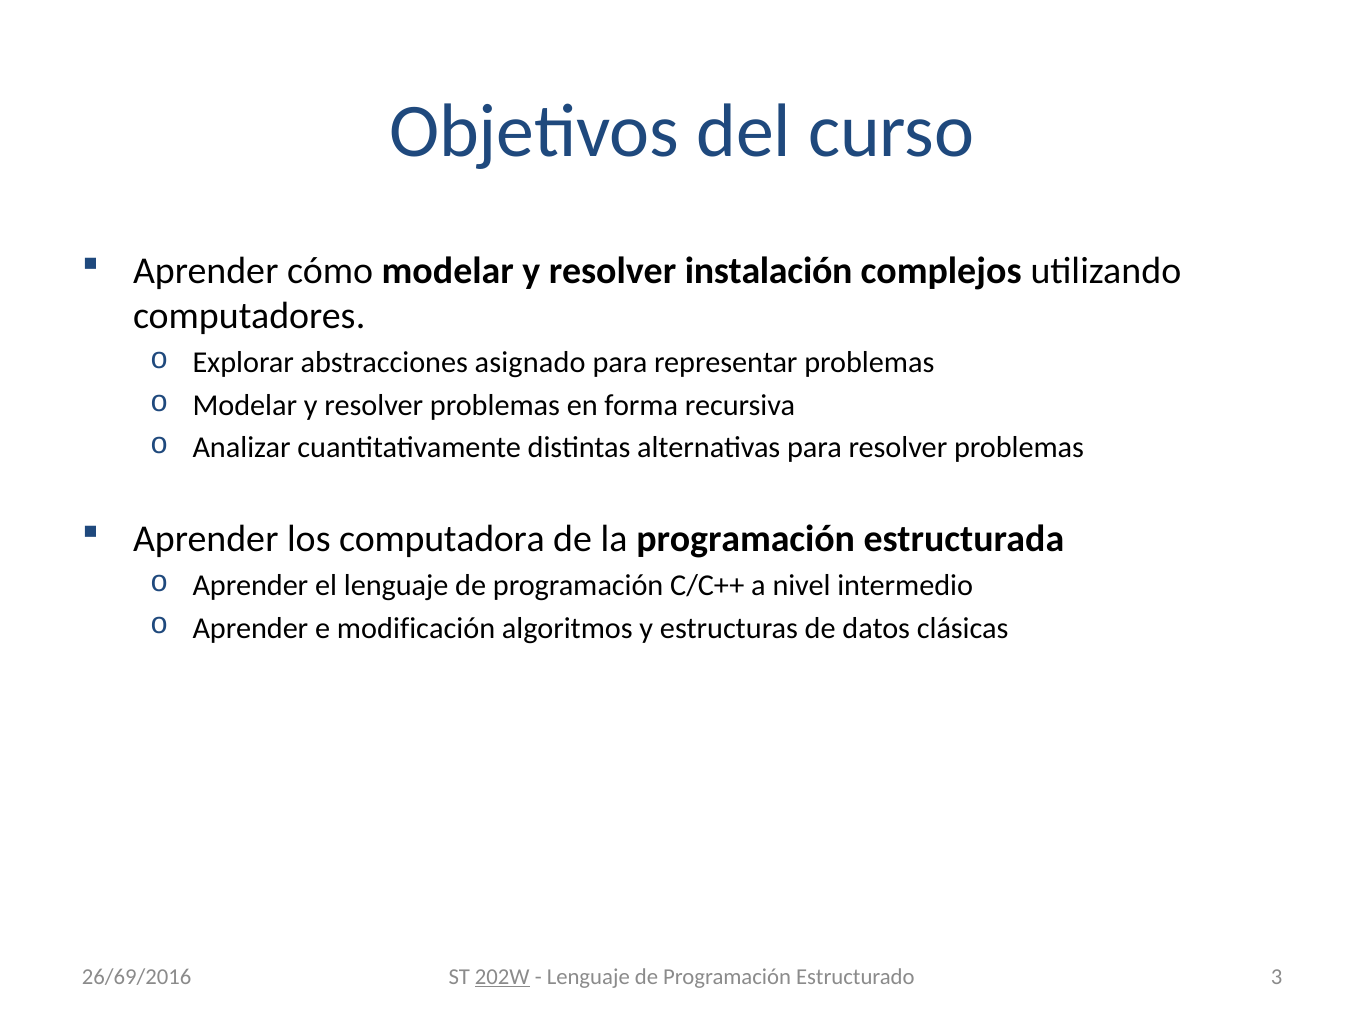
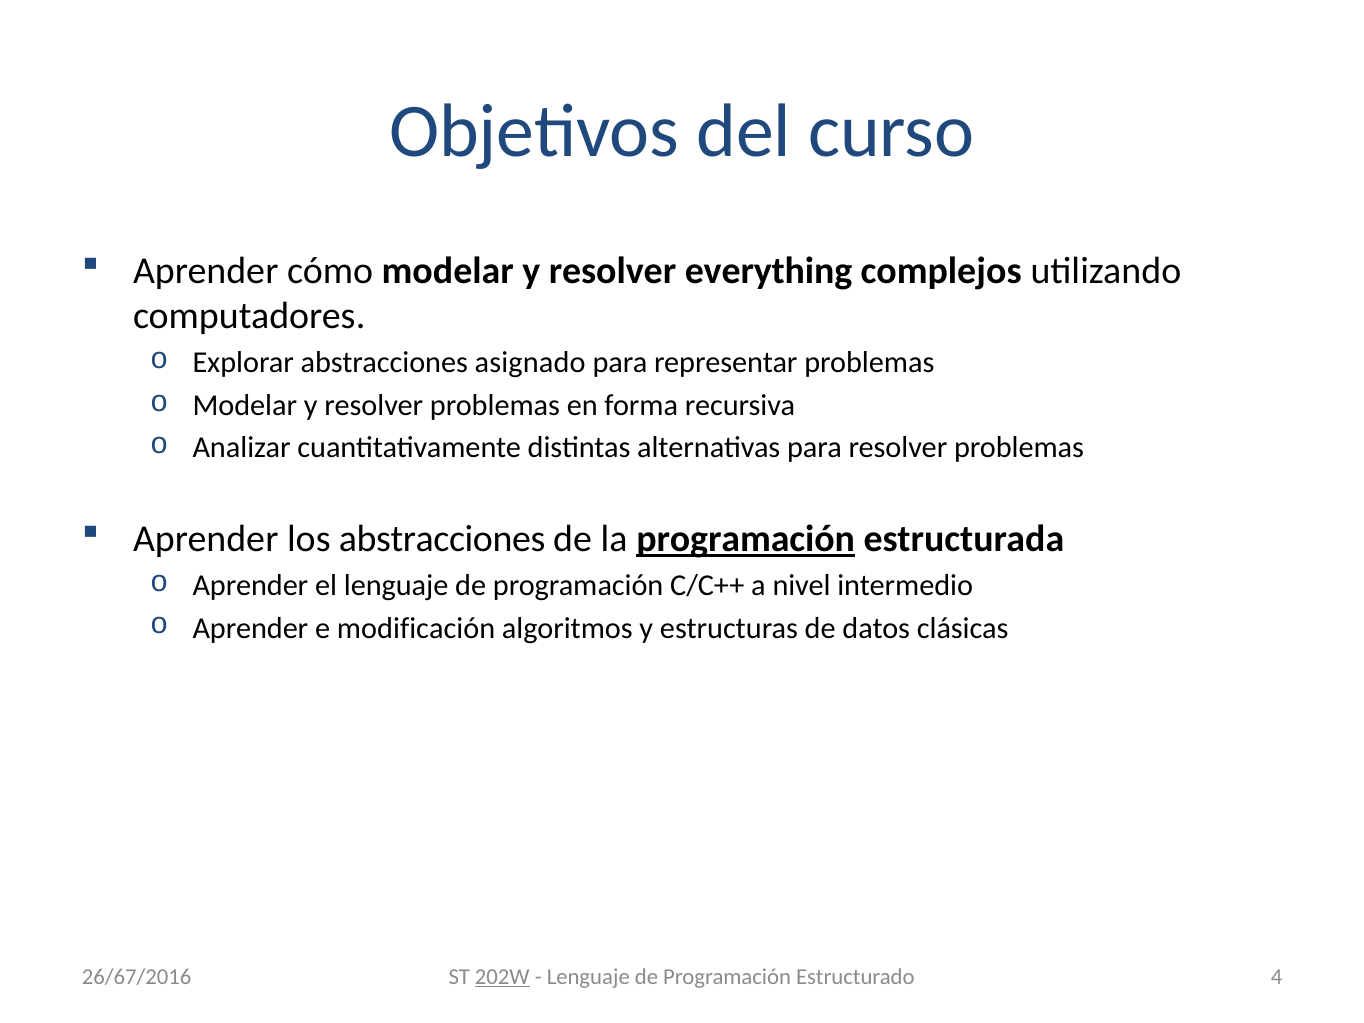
instalación: instalación -> everything
los computadora: computadora -> abstracciones
programación at (746, 539) underline: none -> present
3: 3 -> 4
26/69/2016: 26/69/2016 -> 26/67/2016
